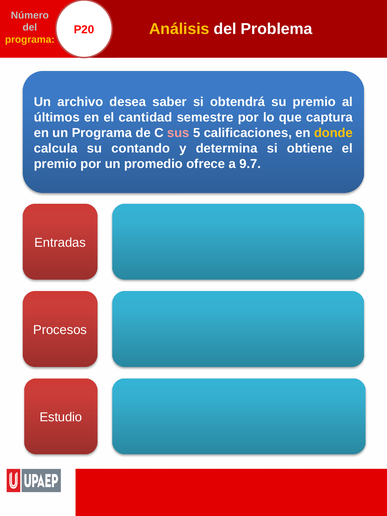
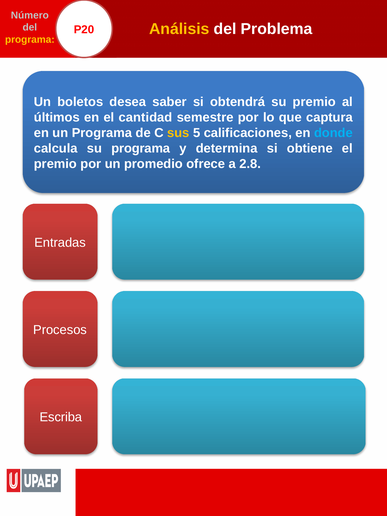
archivo: archivo -> boletos
sus colour: pink -> yellow
donde colour: yellow -> light blue
su contando: contando -> programa
9.7: 9.7 -> 2.8
Estudio: Estudio -> Escriba
